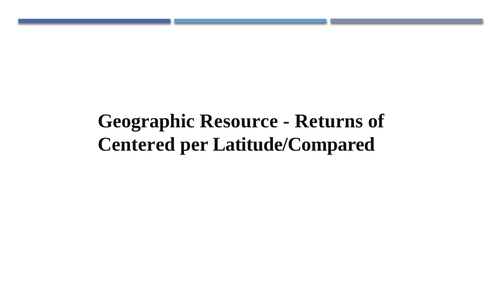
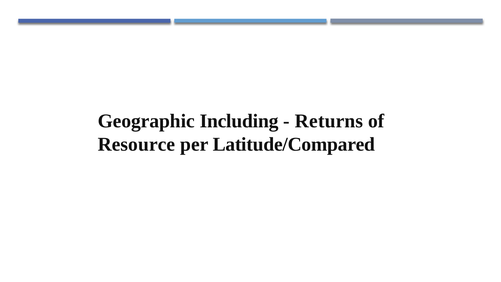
Resource: Resource -> Including
Centered: Centered -> Resource
